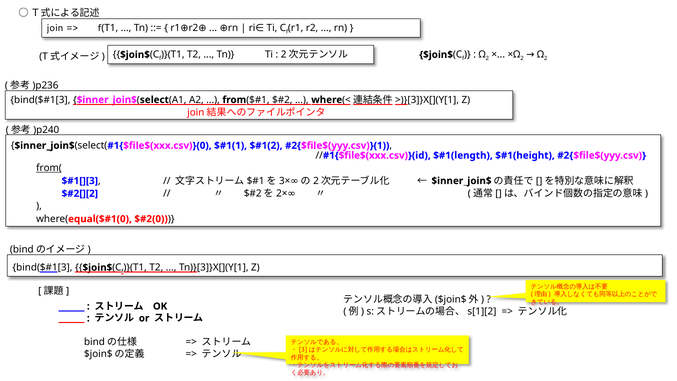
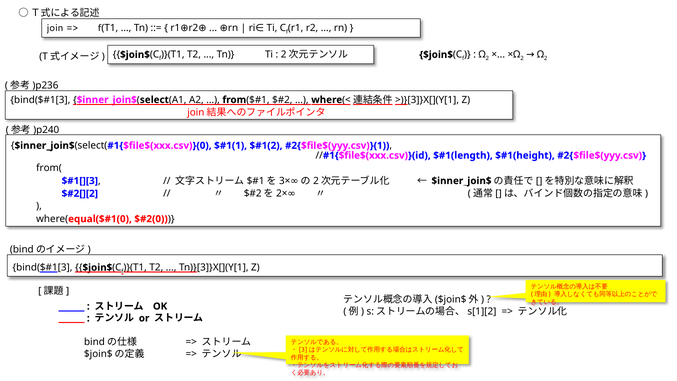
from( underline: present -> none
